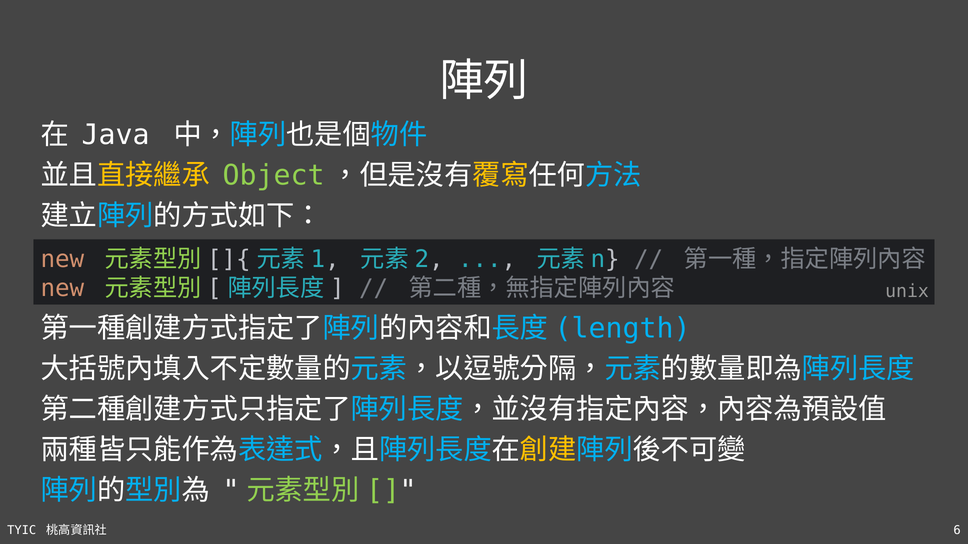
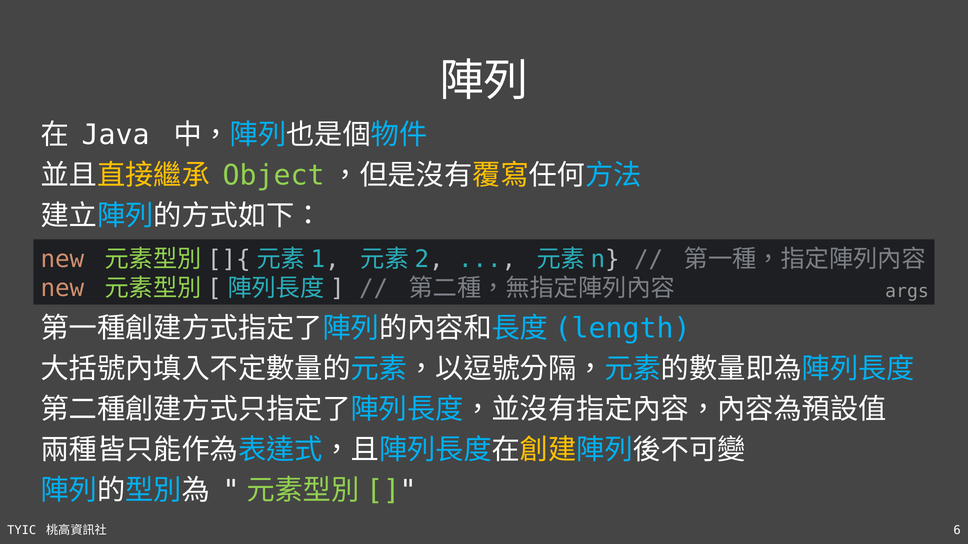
unix: unix -> args
